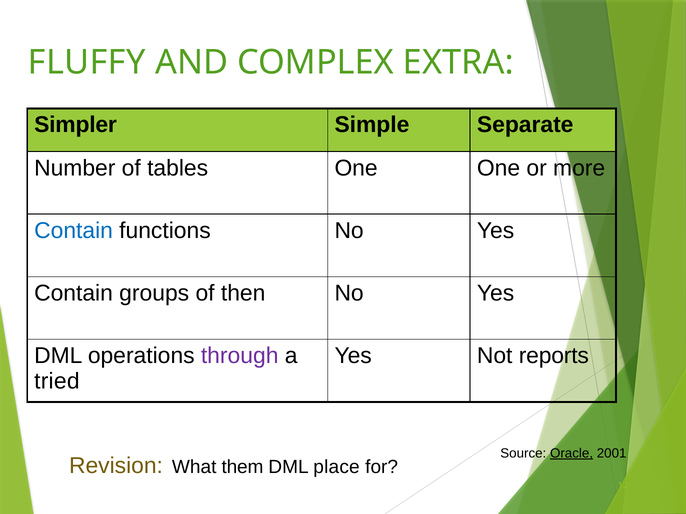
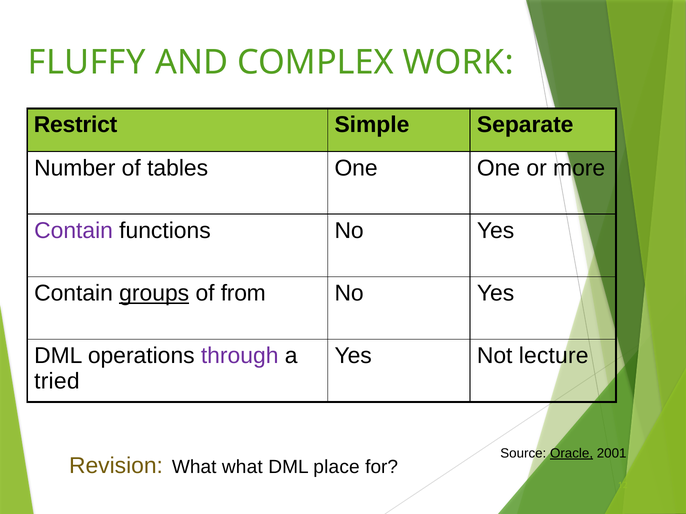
EXTRA: EXTRA -> WORK
Simpler: Simpler -> Restrict
Contain at (74, 231) colour: blue -> purple
groups underline: none -> present
then: then -> from
reports: reports -> lecture
What them: them -> what
